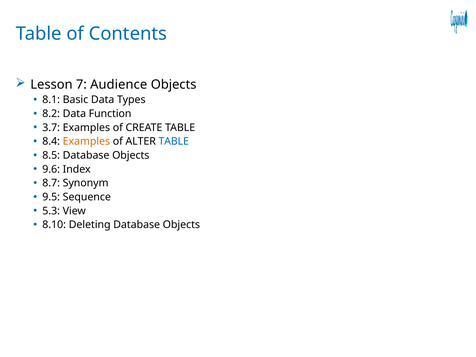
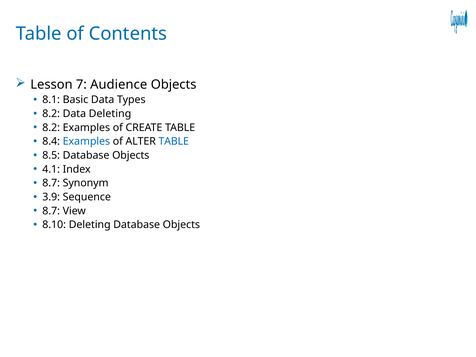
Data Function: Function -> Deleting
3.7 at (51, 128): 3.7 -> 8.2
Examples at (86, 142) colour: orange -> blue
9.6: 9.6 -> 4.1
9.5: 9.5 -> 3.9
5.3 at (51, 211): 5.3 -> 8.7
